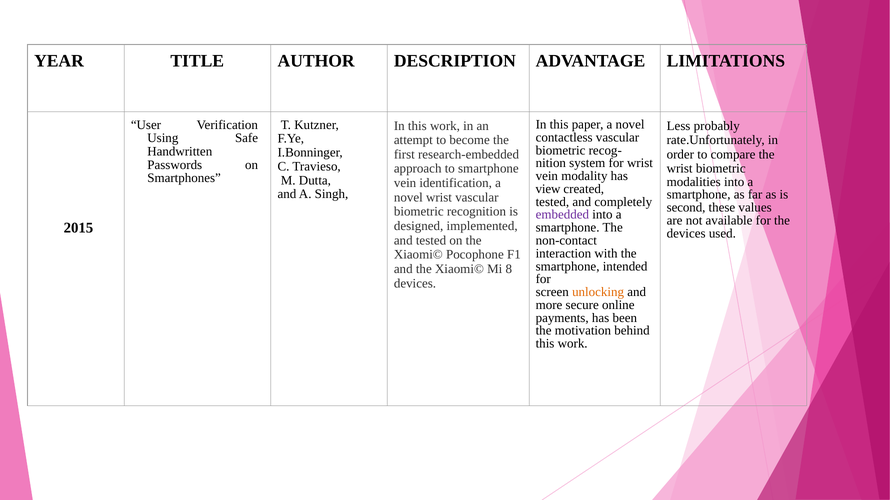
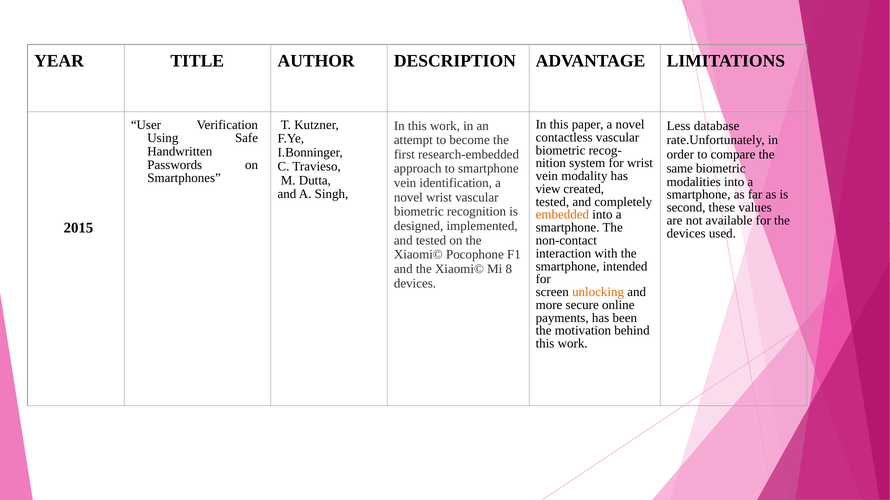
probably: probably -> database
wrist at (680, 169): wrist -> same
embedded colour: purple -> orange
